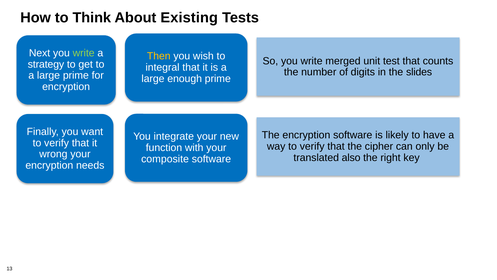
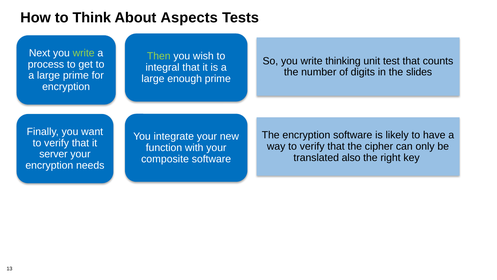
Existing: Existing -> Aspects
Then colour: yellow -> light green
merged: merged -> thinking
strategy: strategy -> process
wrong: wrong -> server
